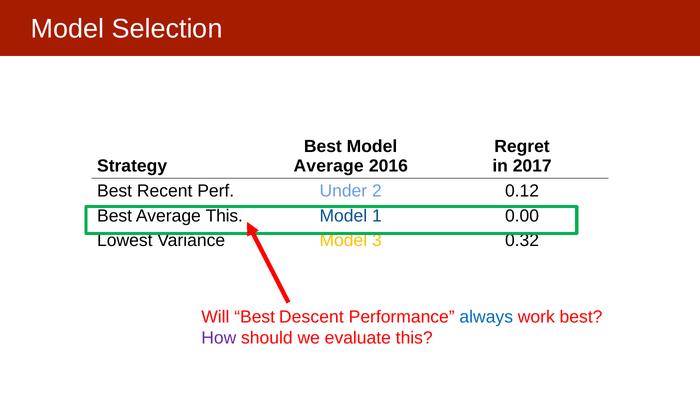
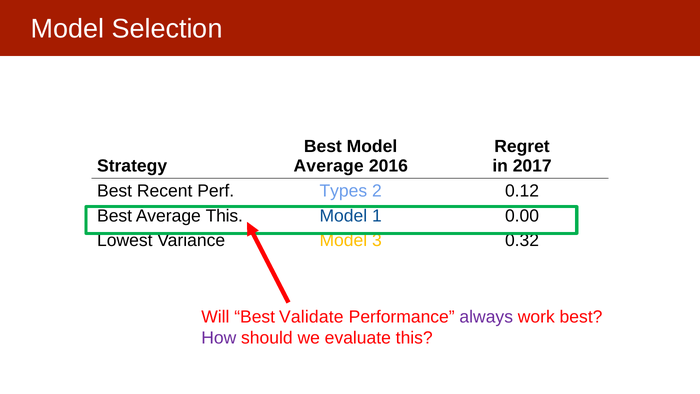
Under: Under -> Types
Descent: Descent -> Validate
always colour: blue -> purple
